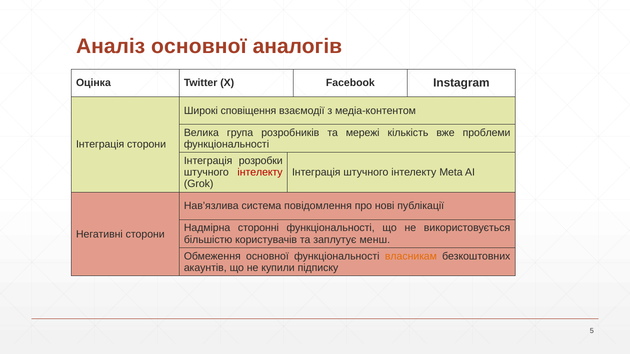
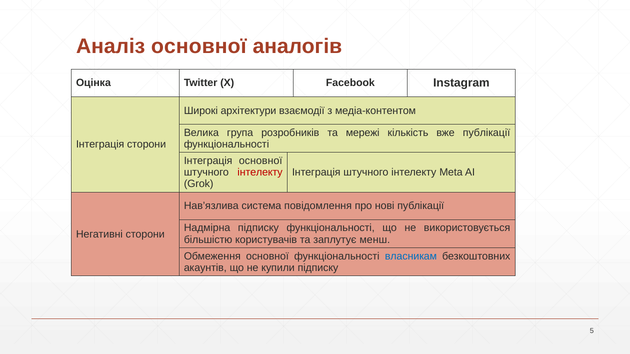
сповіщення: сповіщення -> архітектури
вже проблеми: проблеми -> публікації
Інтеграція розробки: розробки -> основної
Надмірна сторонні: сторонні -> підписку
власникам colour: orange -> blue
